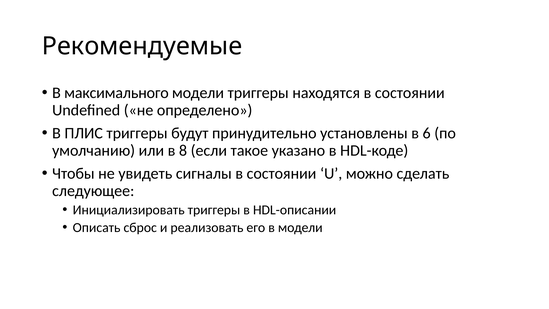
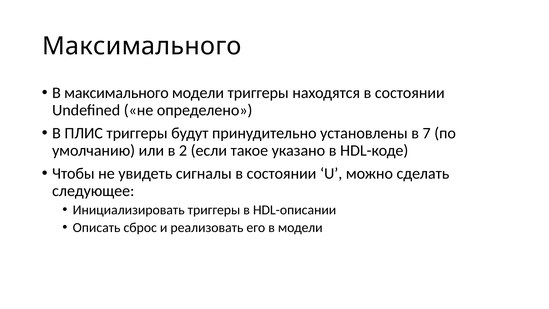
Рекомендуемые at (142, 46): Рекомендуемые -> Максимального
6: 6 -> 7
8: 8 -> 2
